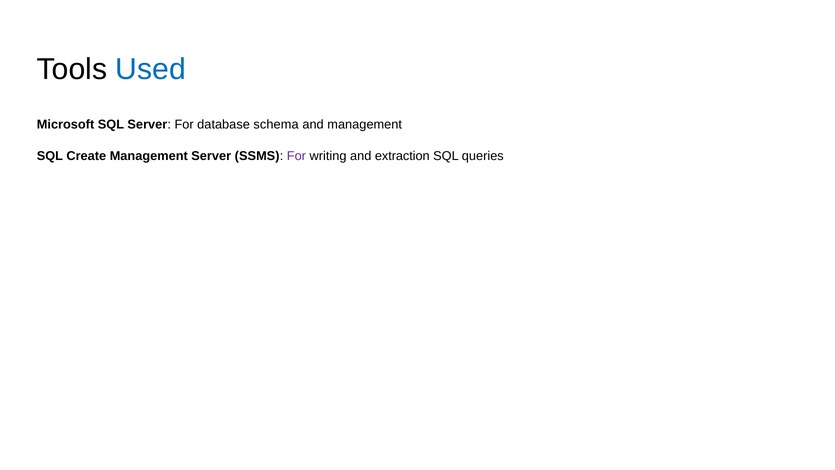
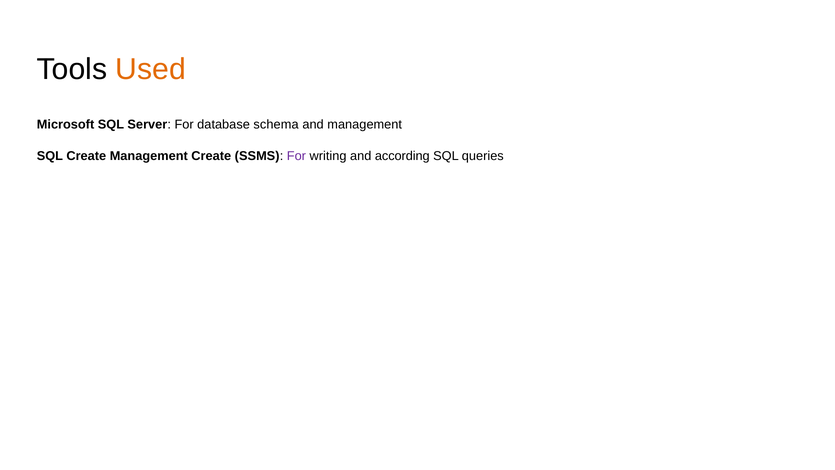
Used colour: blue -> orange
Management Server: Server -> Create
extraction: extraction -> according
